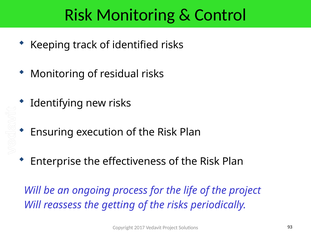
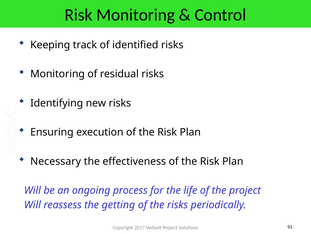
Enterprise: Enterprise -> Necessary
